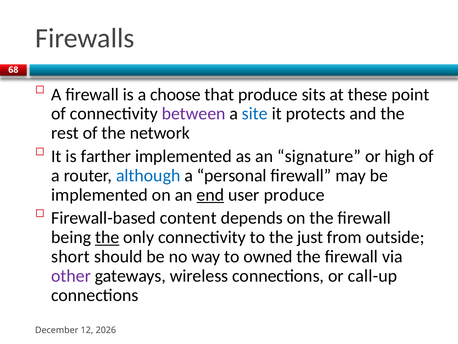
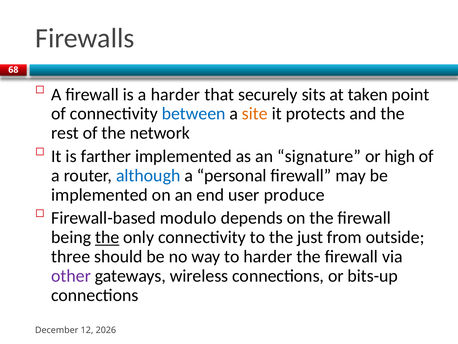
a choose: choose -> harder
that produce: produce -> securely
these: these -> taken
between colour: purple -> blue
site colour: blue -> orange
end underline: present -> none
content: content -> modulo
short: short -> three
to owned: owned -> harder
call-up: call-up -> bits-up
